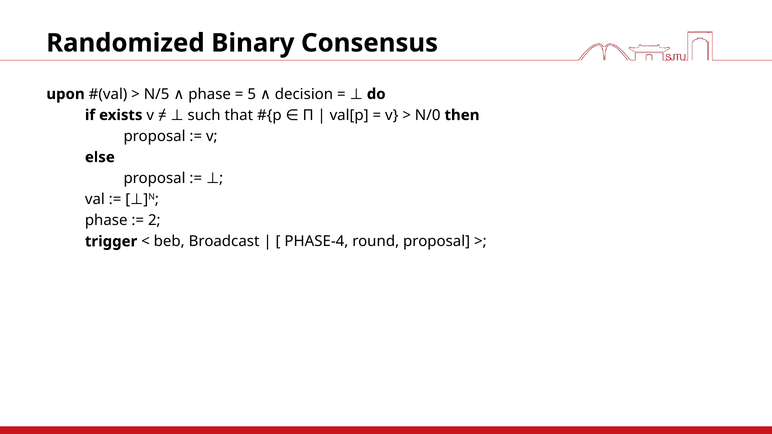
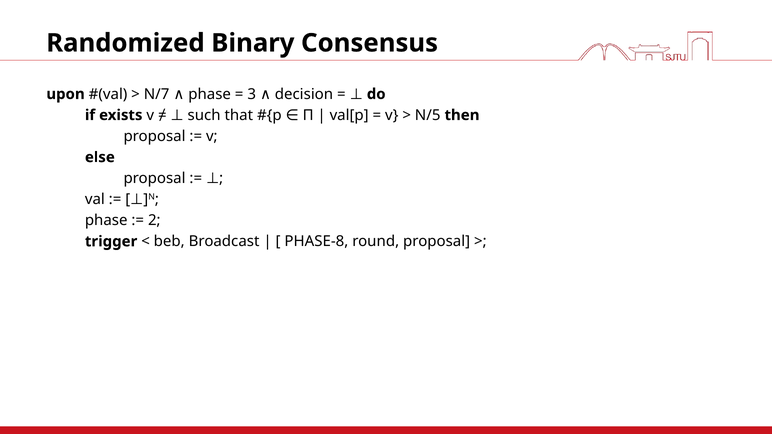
N/5: N/5 -> N/7
5: 5 -> 3
N/0: N/0 -> N/5
PHASE-4: PHASE-4 -> PHASE-8
